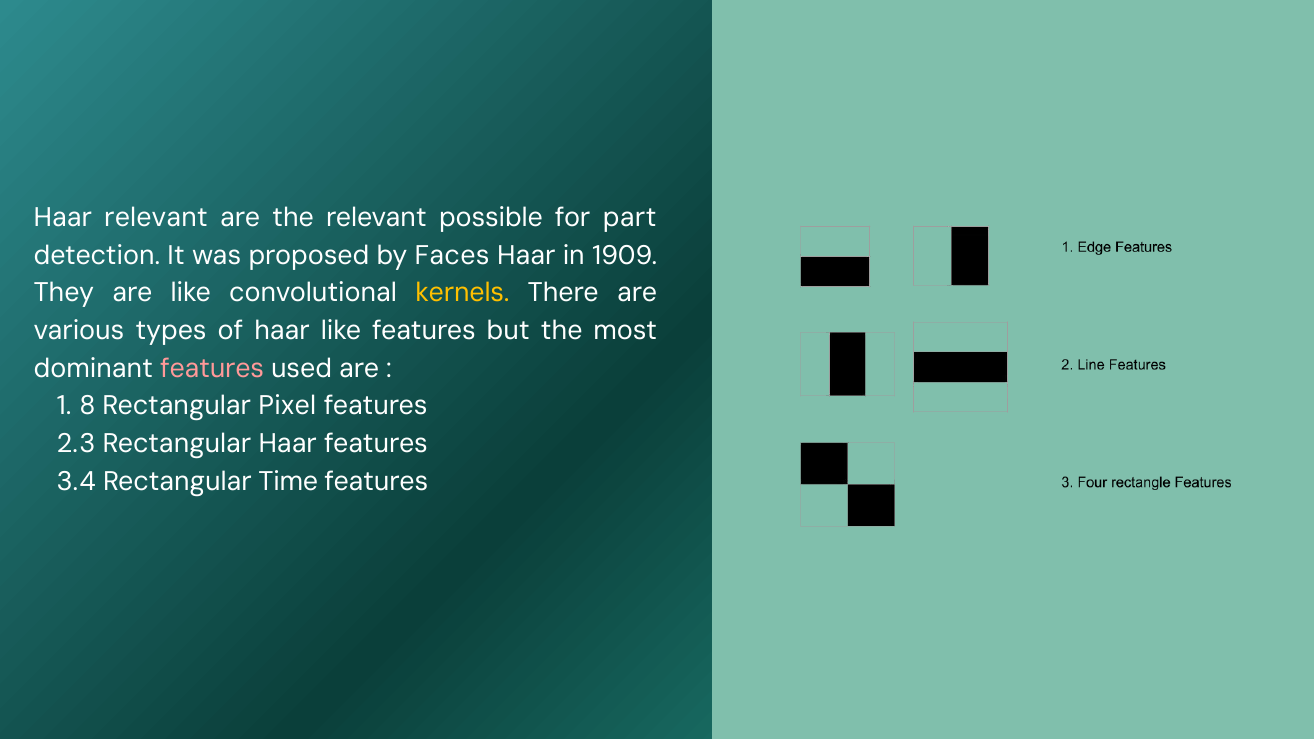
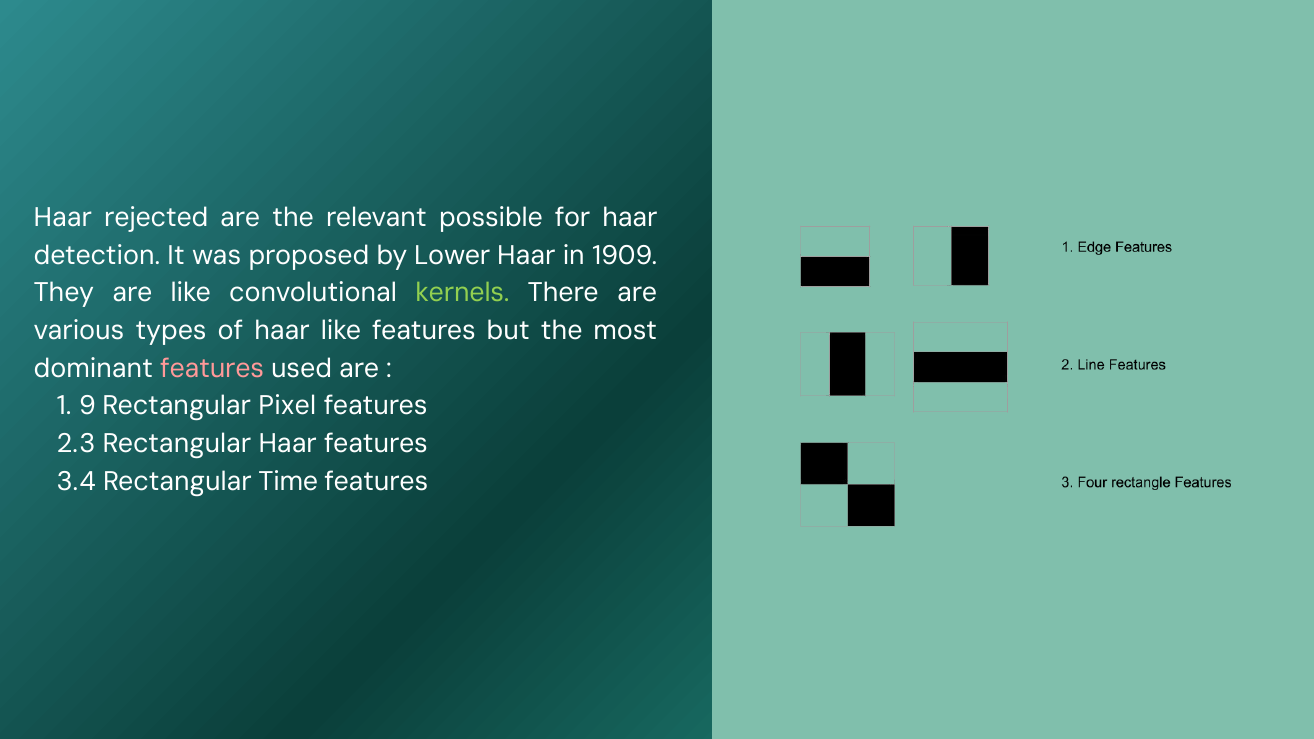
Haar relevant: relevant -> rejected
for part: part -> haar
Faces: Faces -> Lower
kernels colour: yellow -> light green
8: 8 -> 9
